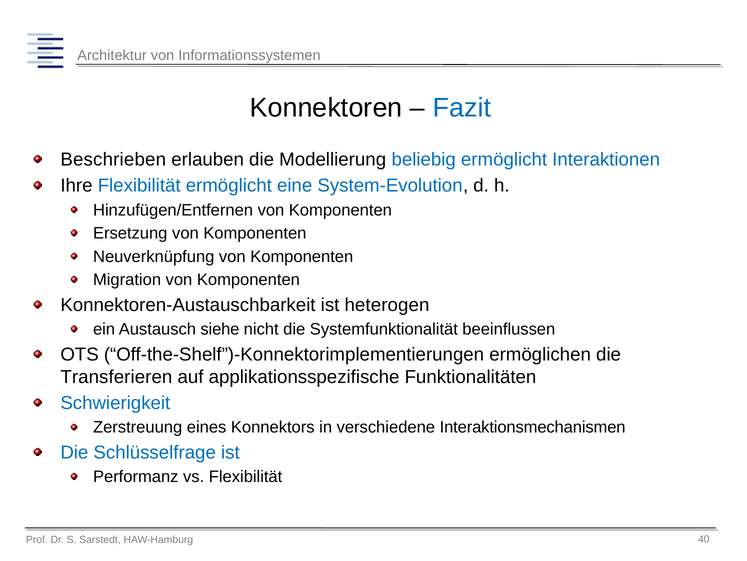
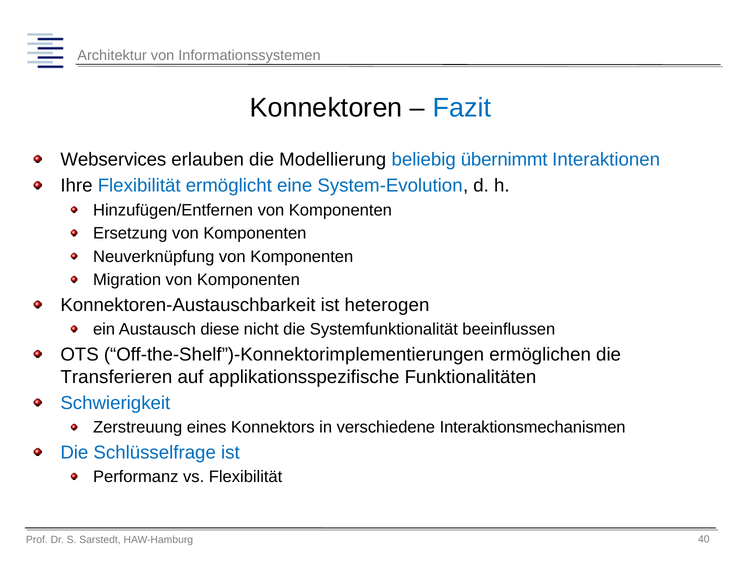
Beschrieben: Beschrieben -> Webservices
beliebig ermöglicht: ermöglicht -> übernimmt
siehe: siehe -> diese
